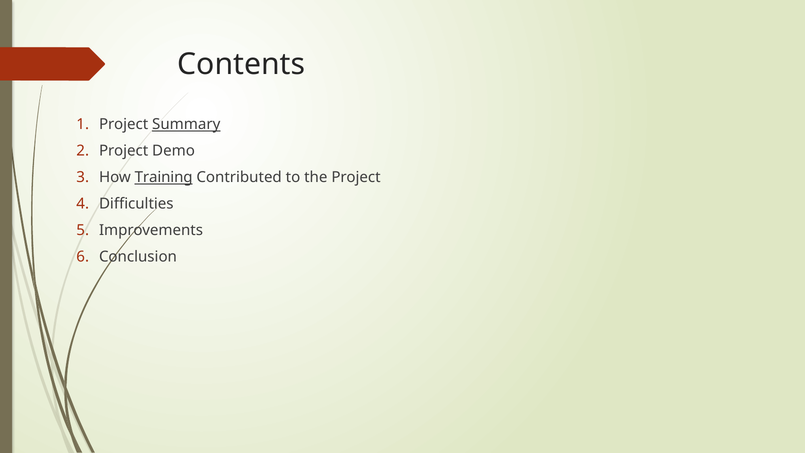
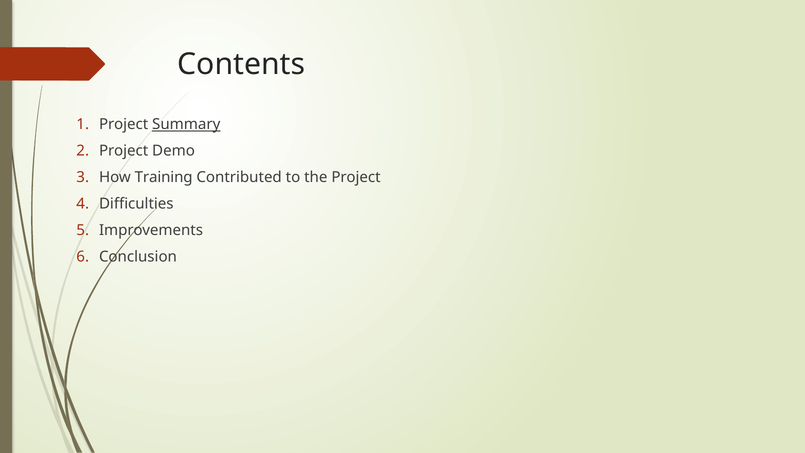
Training underline: present -> none
